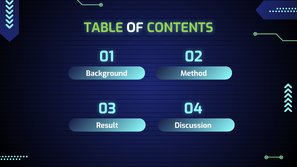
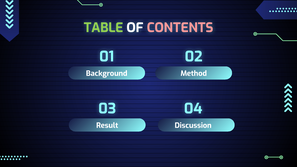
CONTENTS colour: light green -> pink
